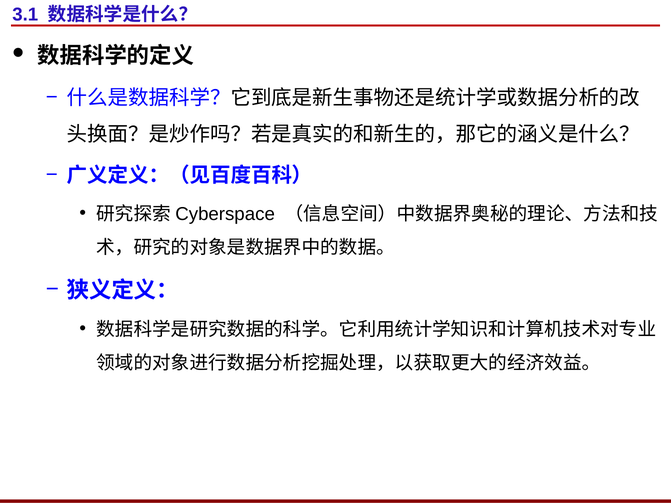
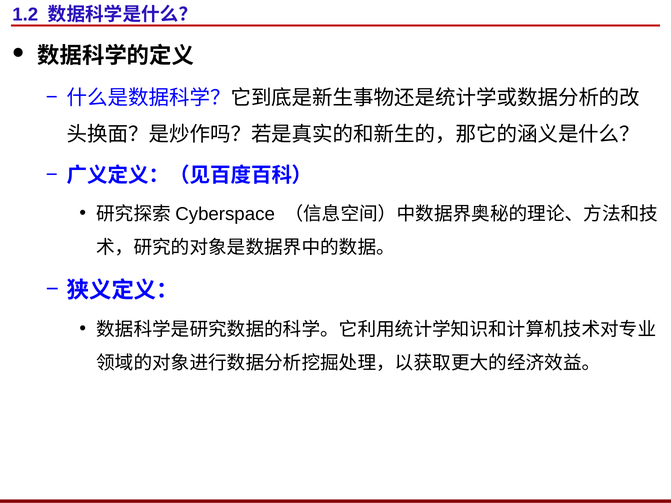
3.1: 3.1 -> 1.2
